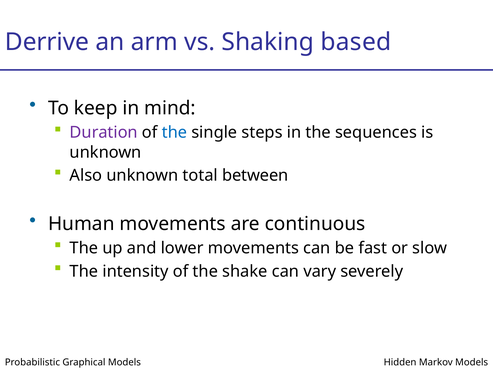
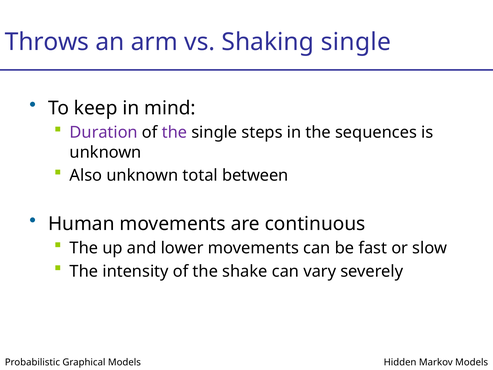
Derrive: Derrive -> Throws
Shaking based: based -> single
the at (174, 132) colour: blue -> purple
